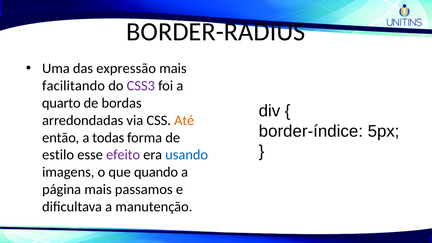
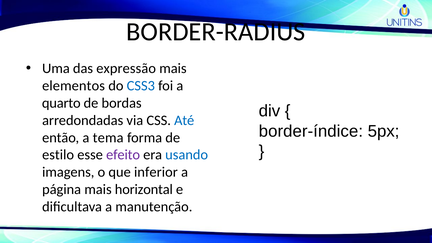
facilitando: facilitando -> elementos
CSS3 colour: purple -> blue
Até colour: orange -> blue
todas: todas -> tema
quando: quando -> inferior
passamos: passamos -> horizontal
